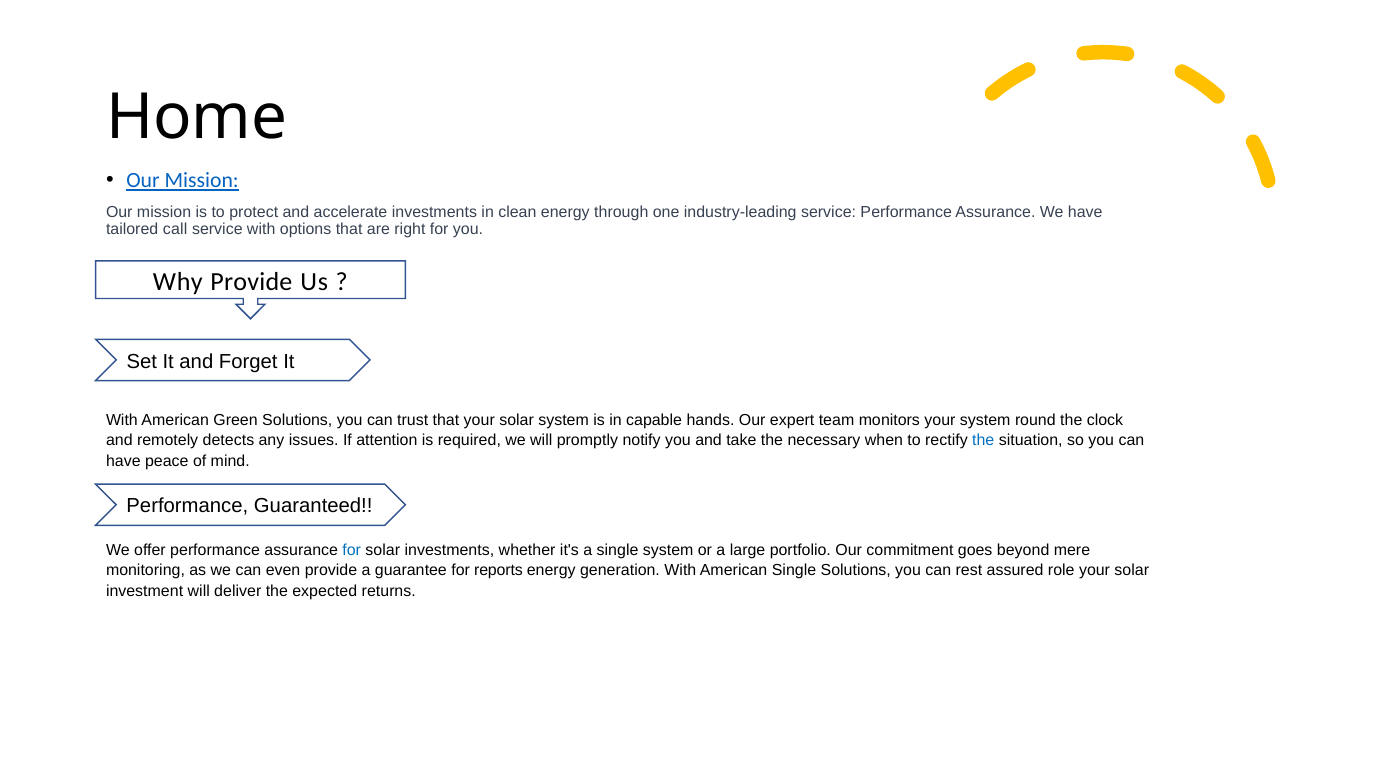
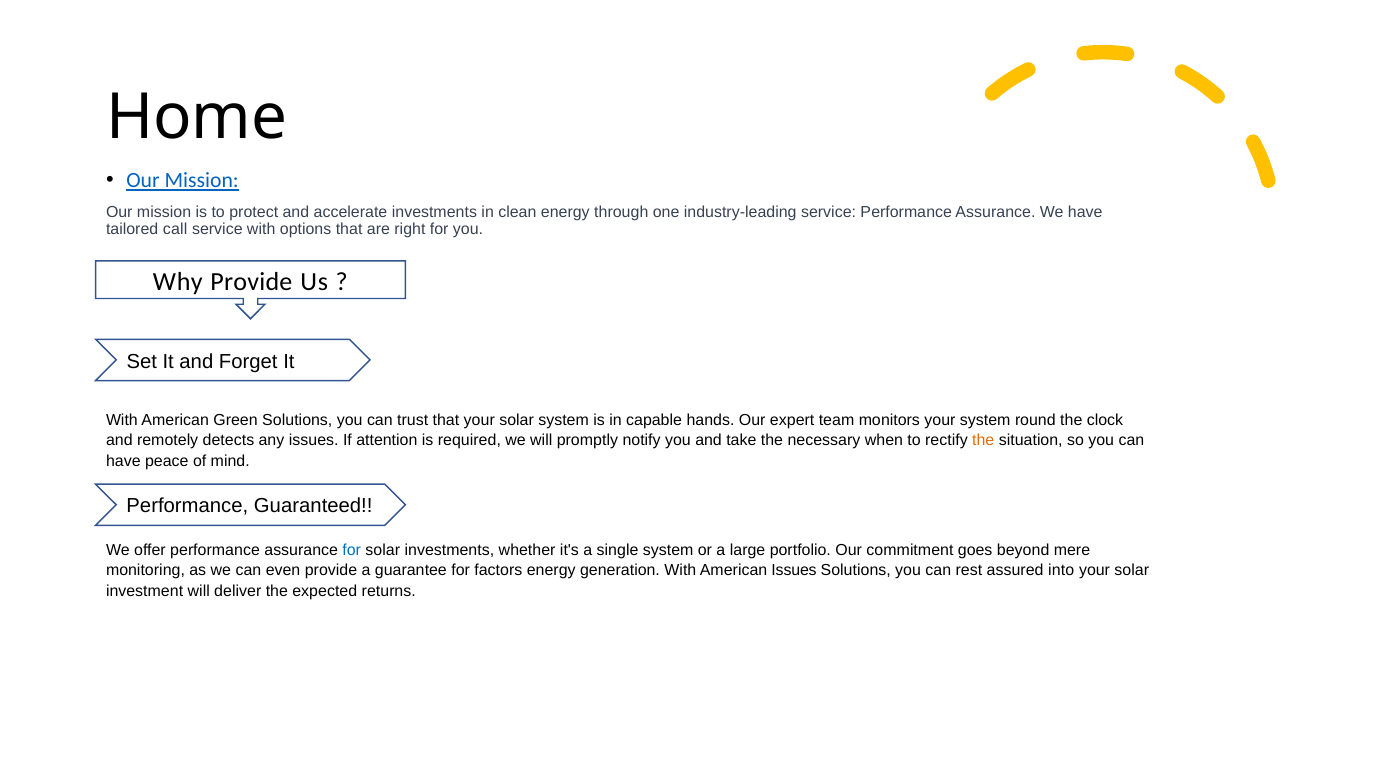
the at (983, 441) colour: blue -> orange
reports: reports -> factors
American Single: Single -> Issues
role: role -> into
